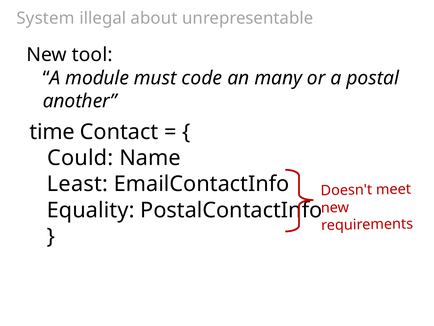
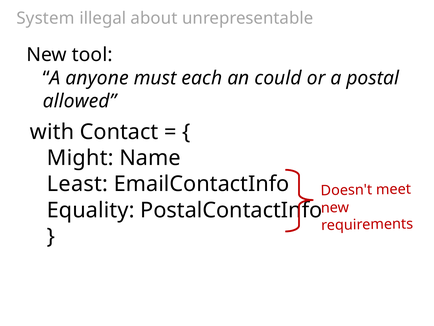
module: module -> anyone
code: code -> each
many: many -> could
another: another -> allowed
time: time -> with
Could: Could -> Might
